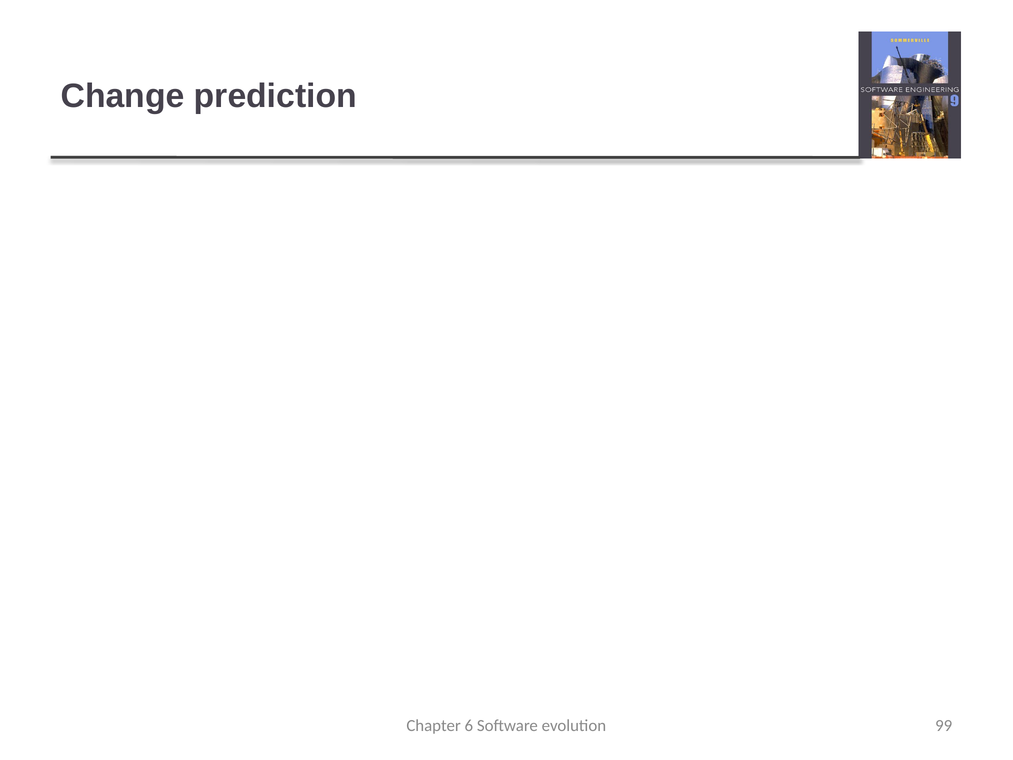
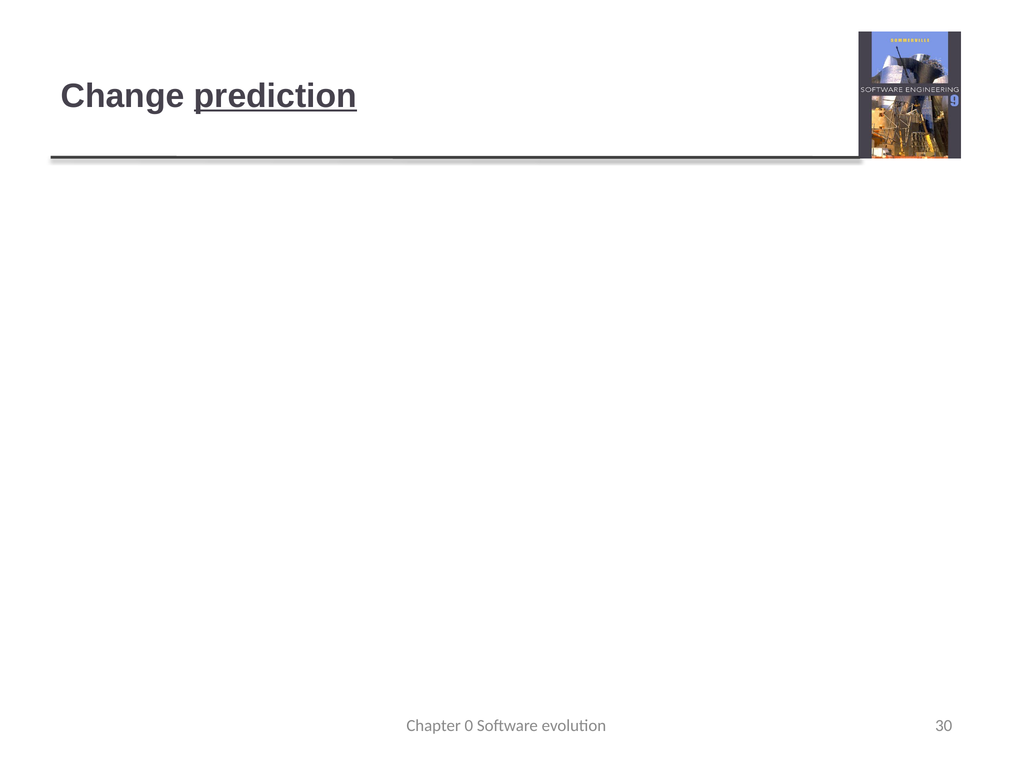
prediction underline: none -> present
6: 6 -> 0
99: 99 -> 30
